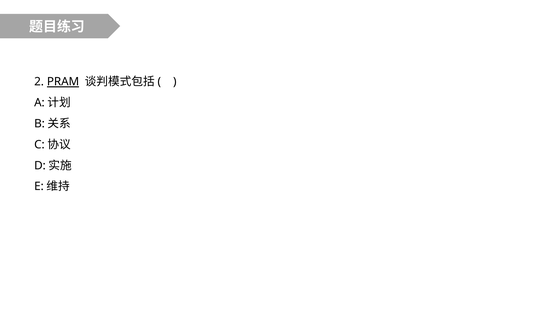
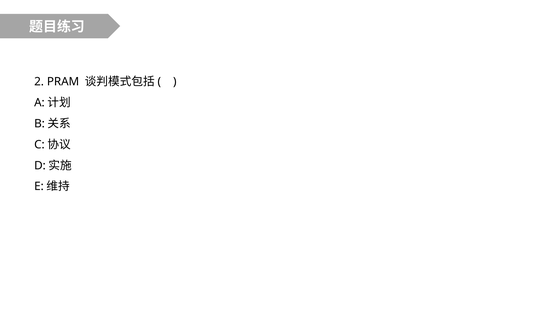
PRAM underline: present -> none
